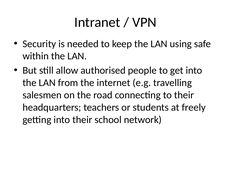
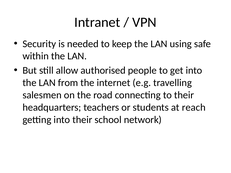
freely: freely -> reach
